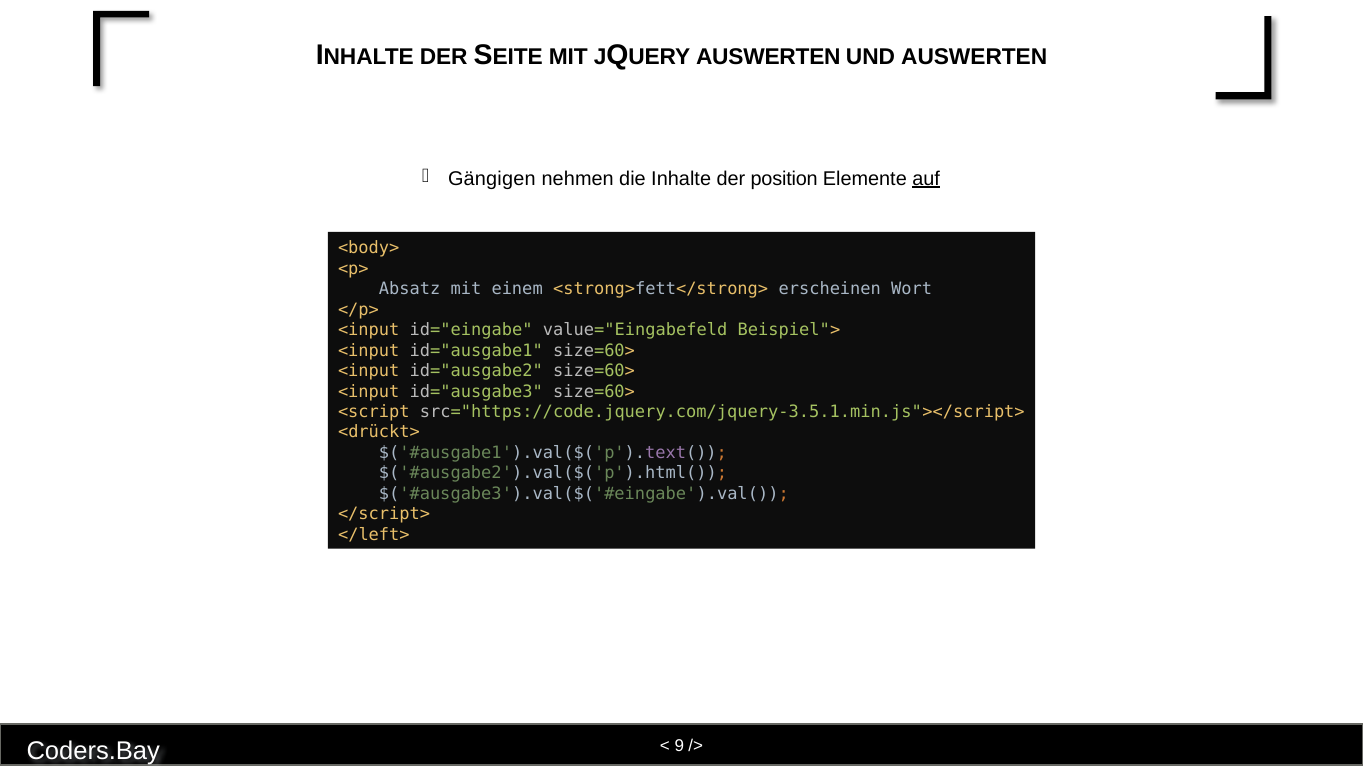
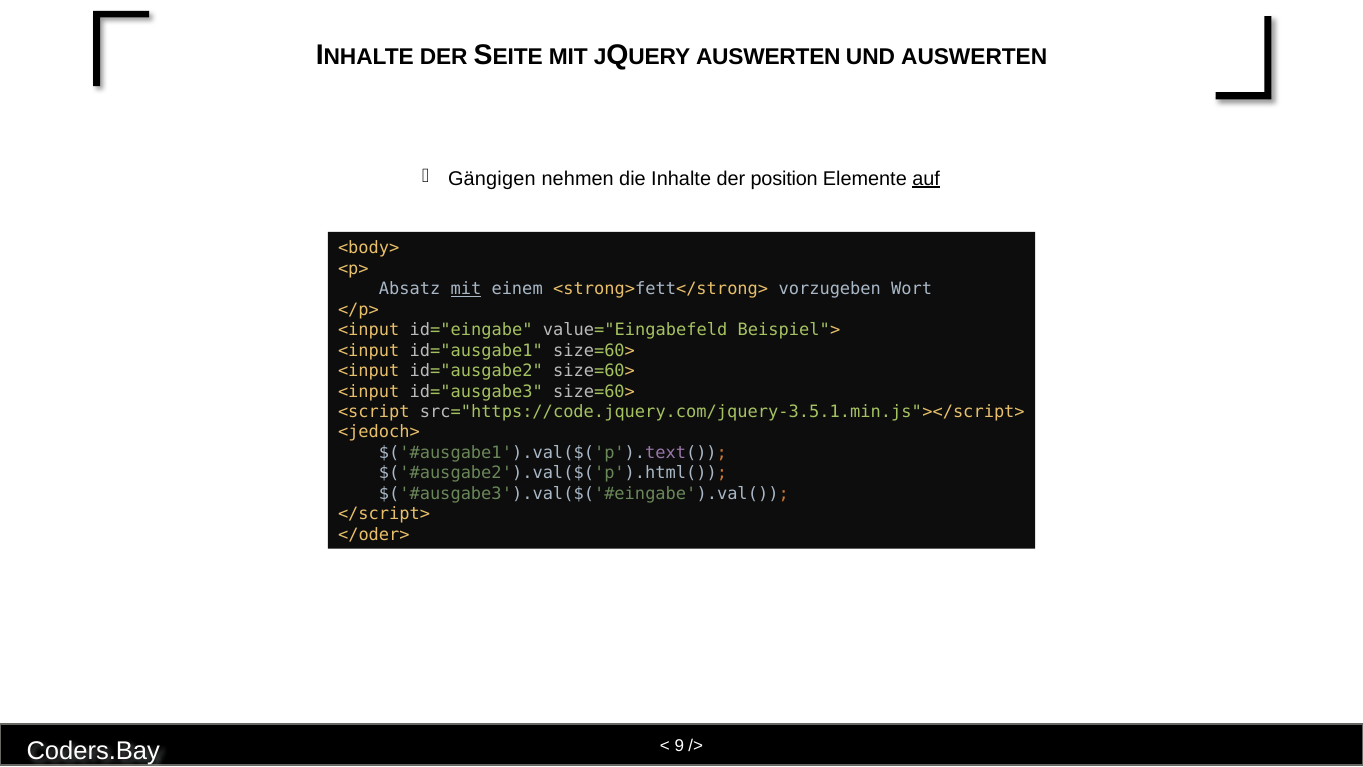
mit at (466, 289) underline: none -> present
erscheinen: erscheinen -> vorzugeben
<drückt>: <drückt> -> <jedoch>
</left>: </left> -> </oder>
